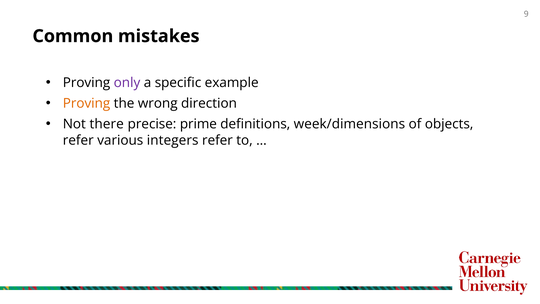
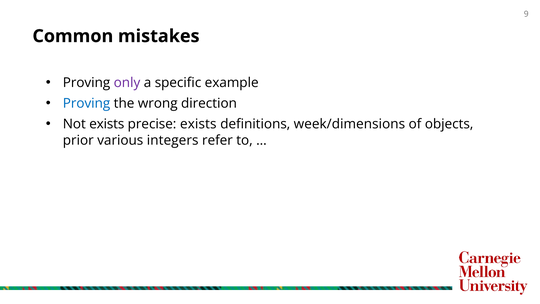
Proving at (87, 103) colour: orange -> blue
Not there: there -> exists
precise prime: prime -> exists
refer at (78, 140): refer -> prior
